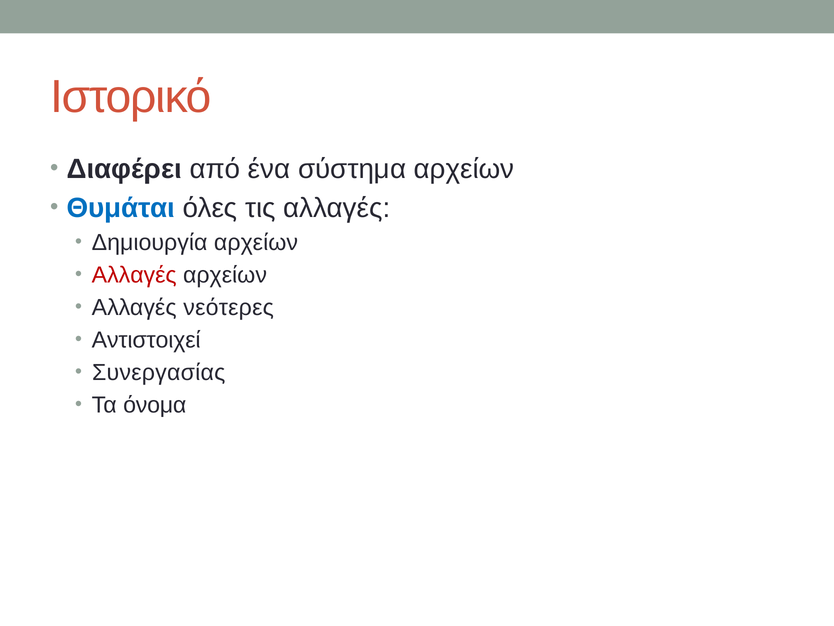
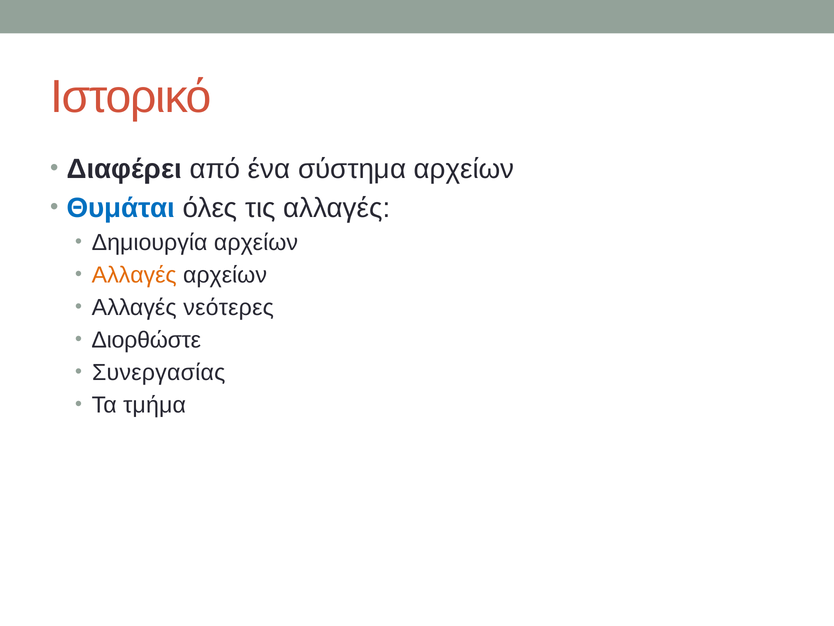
Αλλαγές at (134, 275) colour: red -> orange
Αντιστοιχεί: Αντιστοιχεί -> Διορθώστε
όνομα: όνομα -> τμήμα
